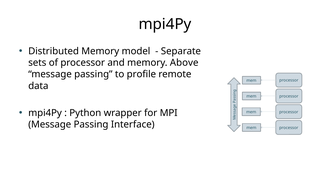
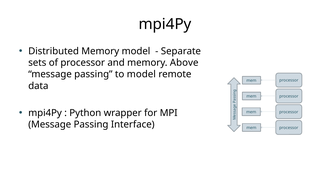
to profile: profile -> model
